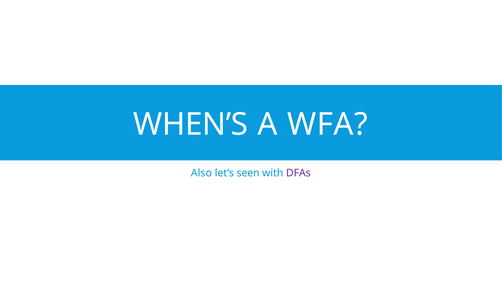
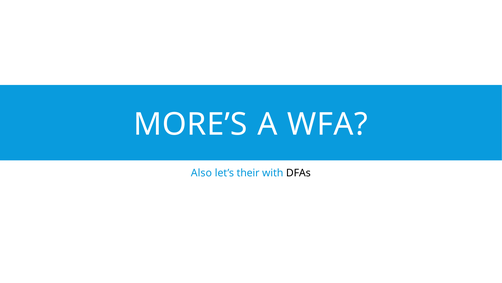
WHEN’S: WHEN’S -> MORE’S
seen: seen -> their
DFAs colour: purple -> black
